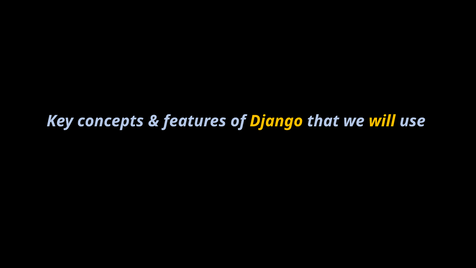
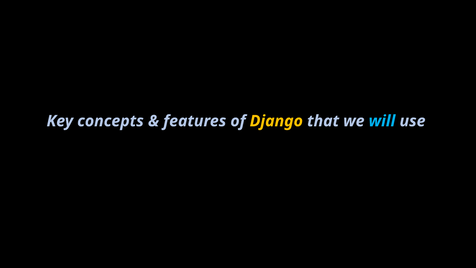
will colour: yellow -> light blue
